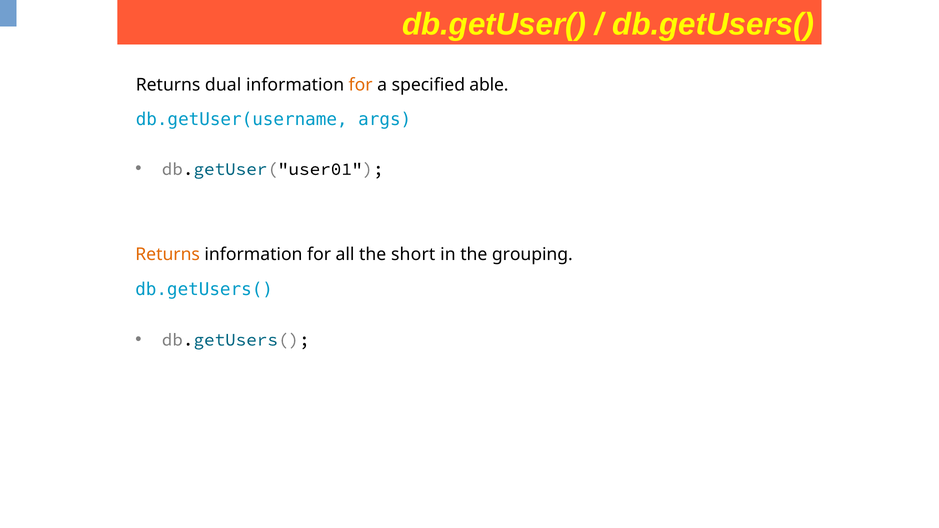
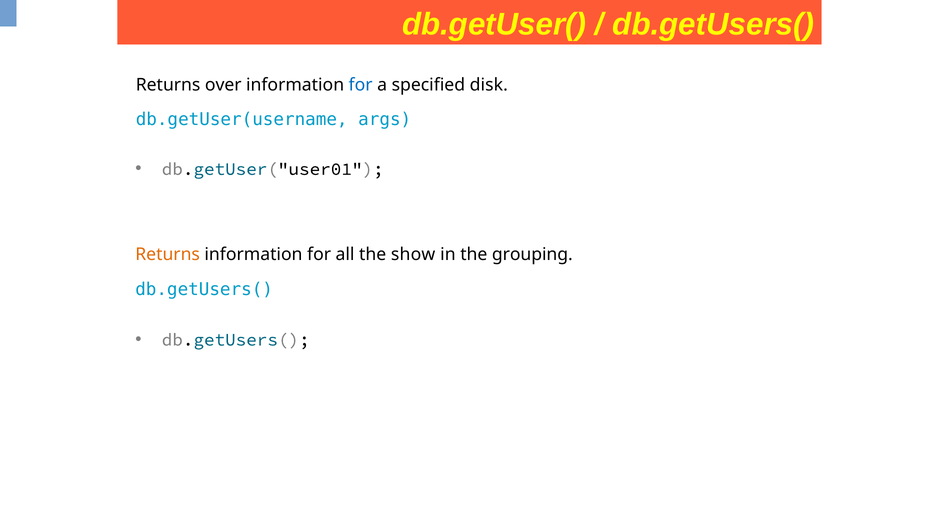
dual: dual -> over
for at (361, 85) colour: orange -> blue
able: able -> disk
short: short -> show
